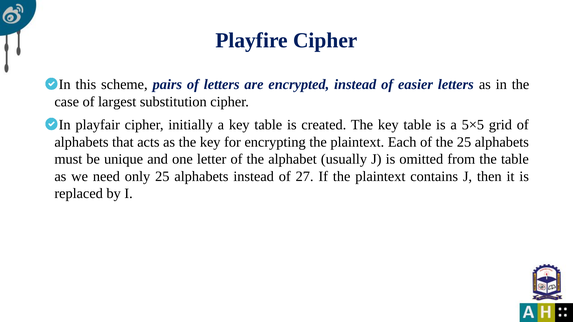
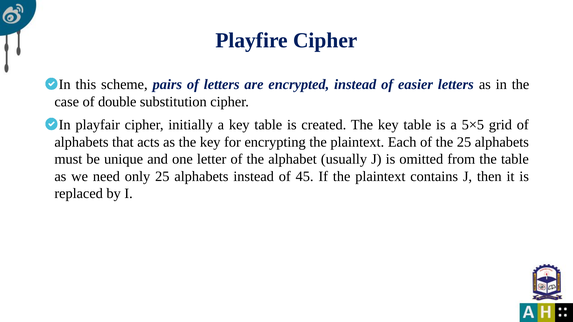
largest: largest -> double
27: 27 -> 45
